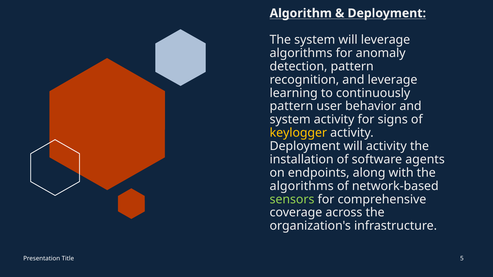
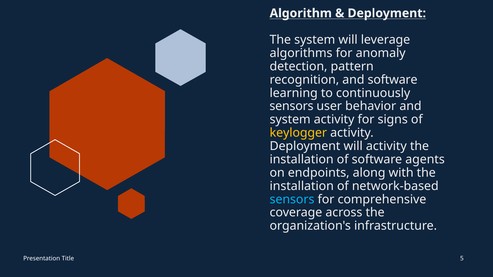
and leverage: leverage -> software
pattern at (291, 106): pattern -> sensors
algorithms at (302, 186): algorithms -> installation
sensors at (292, 199) colour: light green -> light blue
